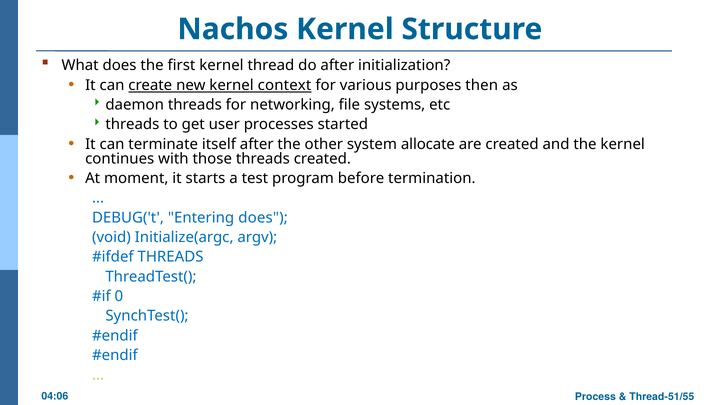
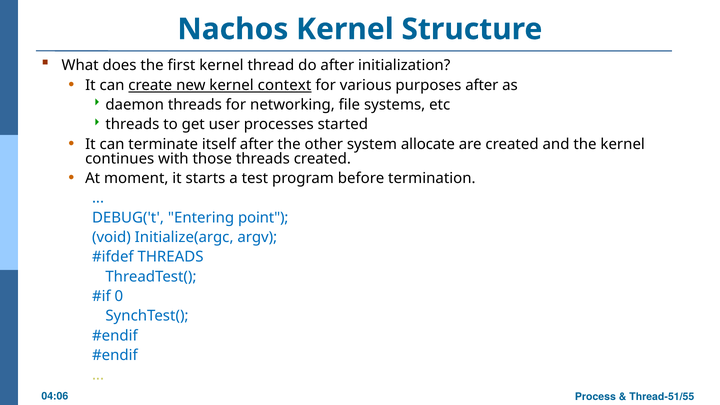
purposes then: then -> after
Entering does: does -> point
